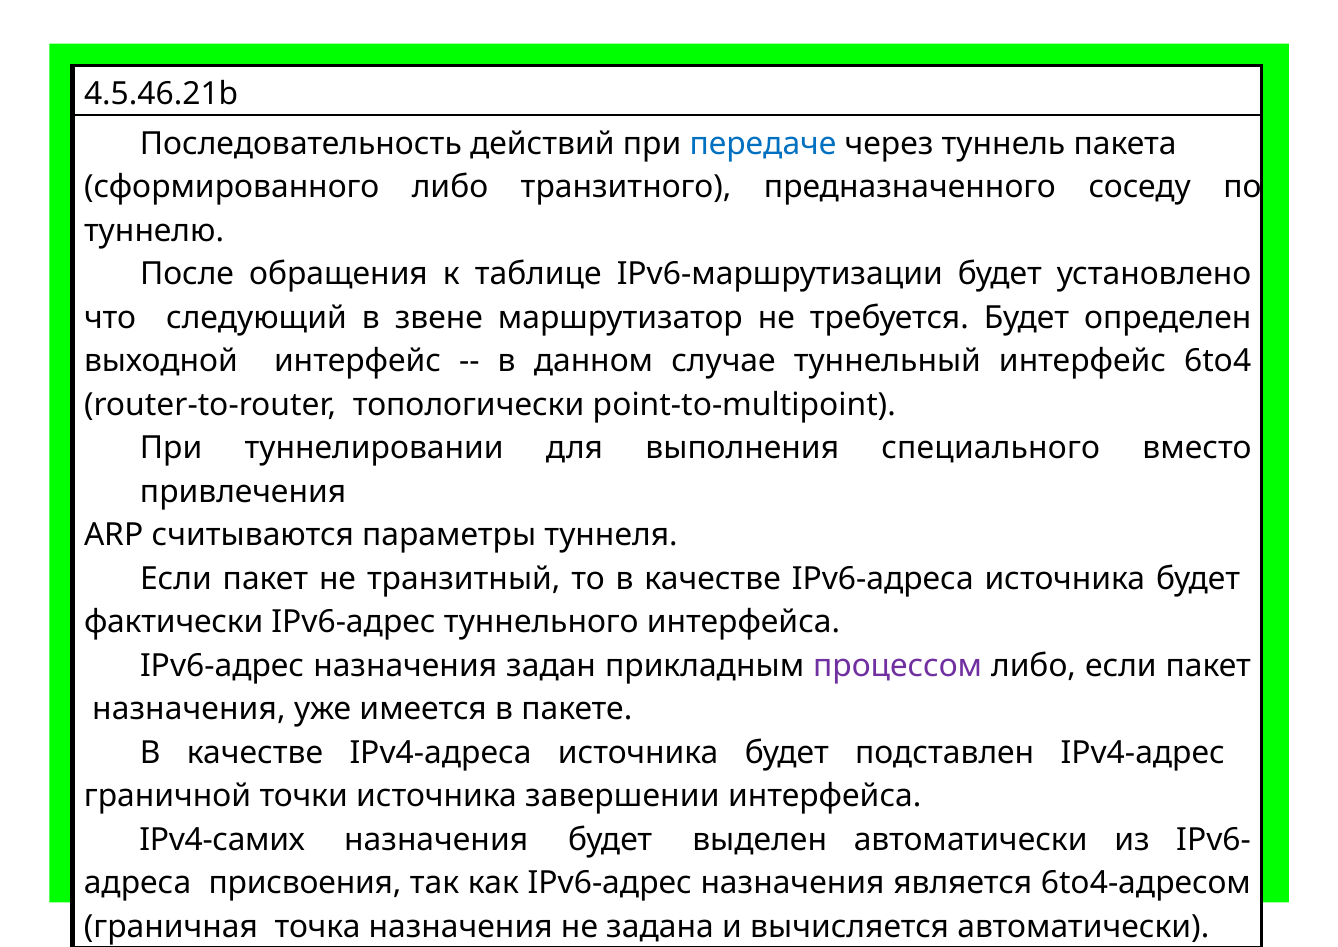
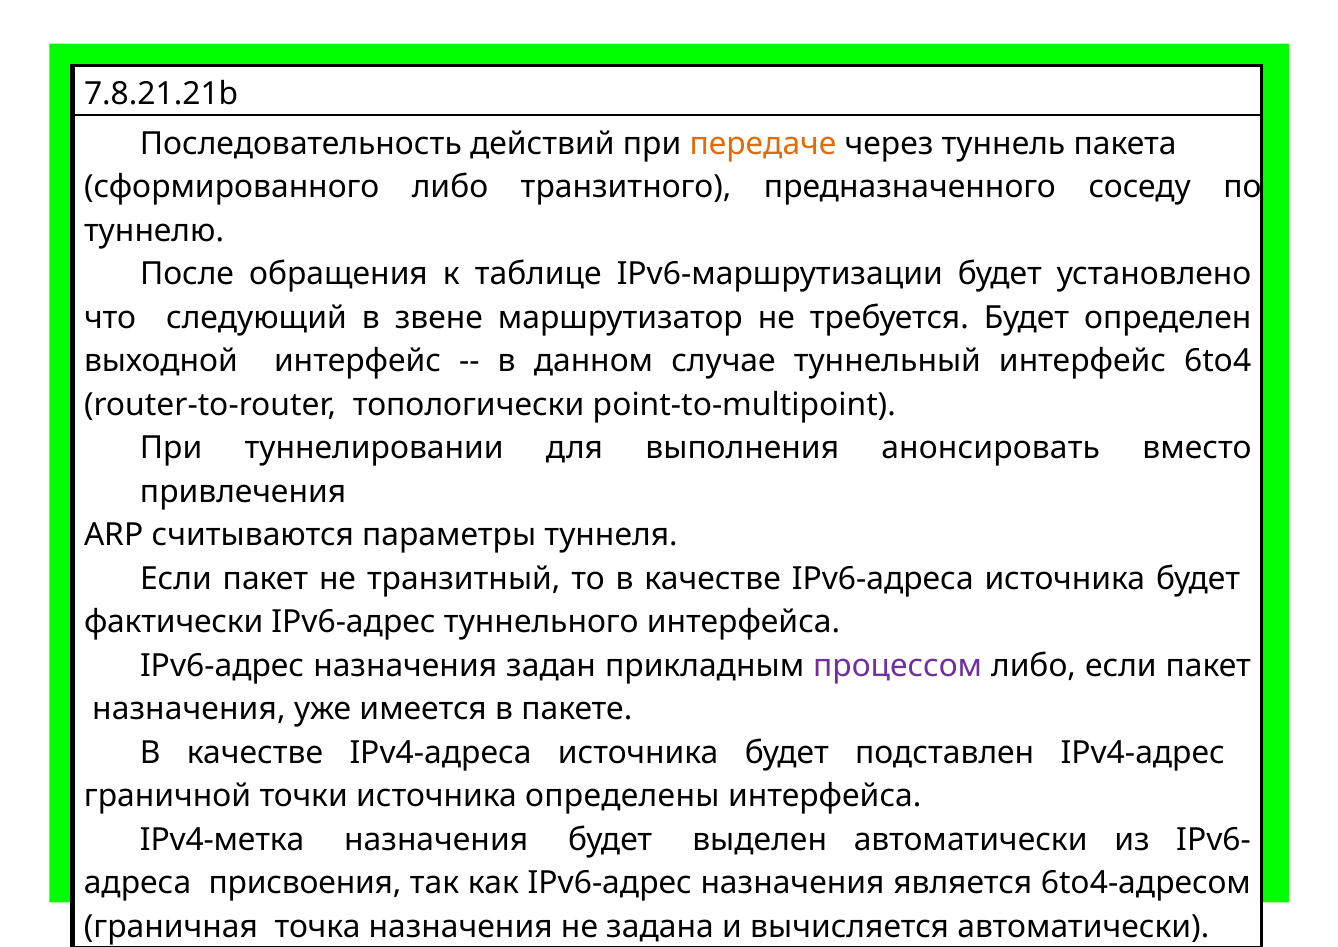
4.5.46.21b: 4.5.46.21b -> 7.8.21.21b
передаче colour: blue -> orange
специального: специального -> анонсировать
завершении: завершении -> определены
IPv4-самих: IPv4-самих -> IPv4-метка
